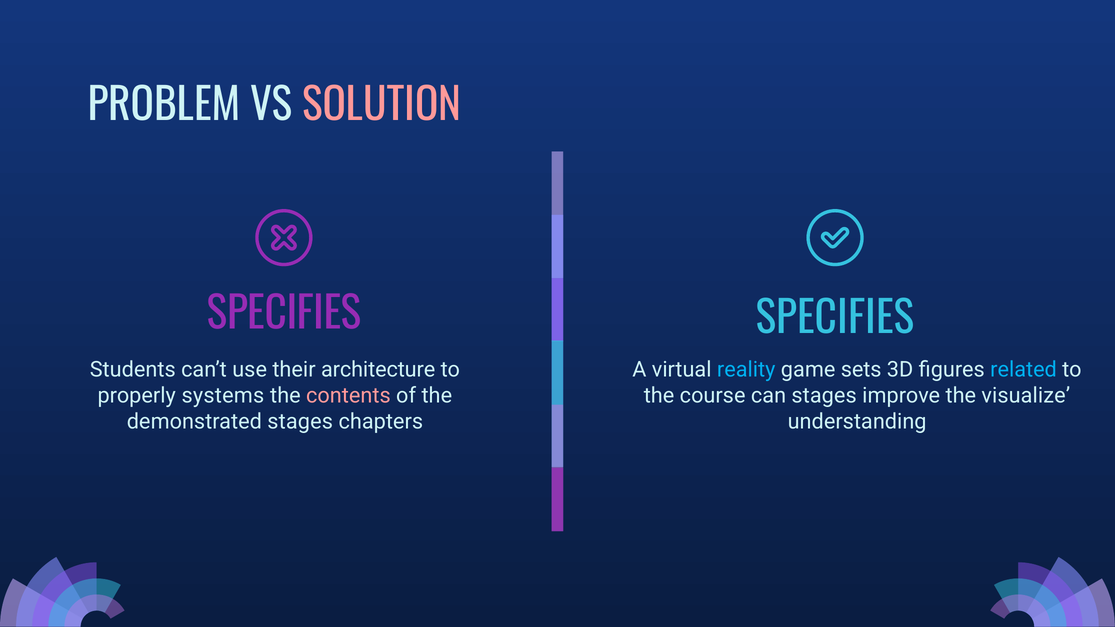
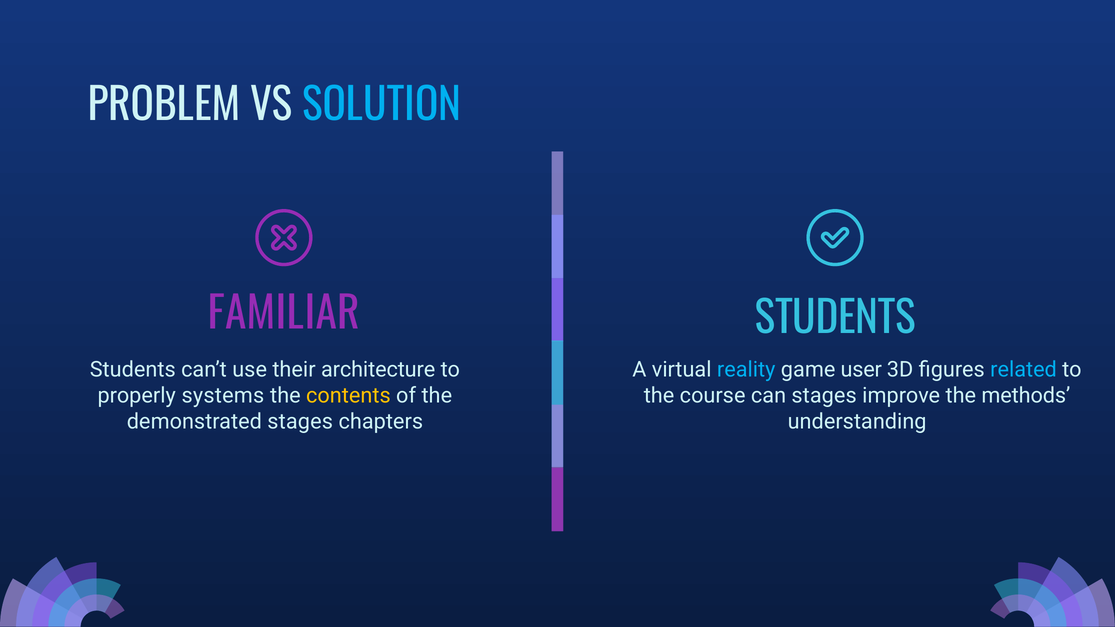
SOLUTION colour: pink -> light blue
SPECIFIES at (284, 314): SPECIFIES -> FAMILIAR
SPECIFIES at (835, 319): SPECIFIES -> STUDENTS
sets: sets -> user
contents colour: pink -> yellow
visualize: visualize -> methods
